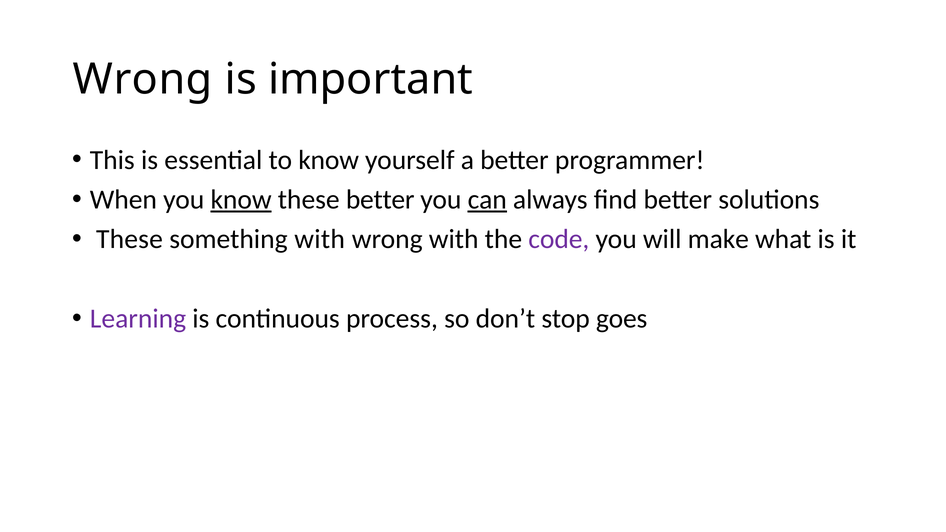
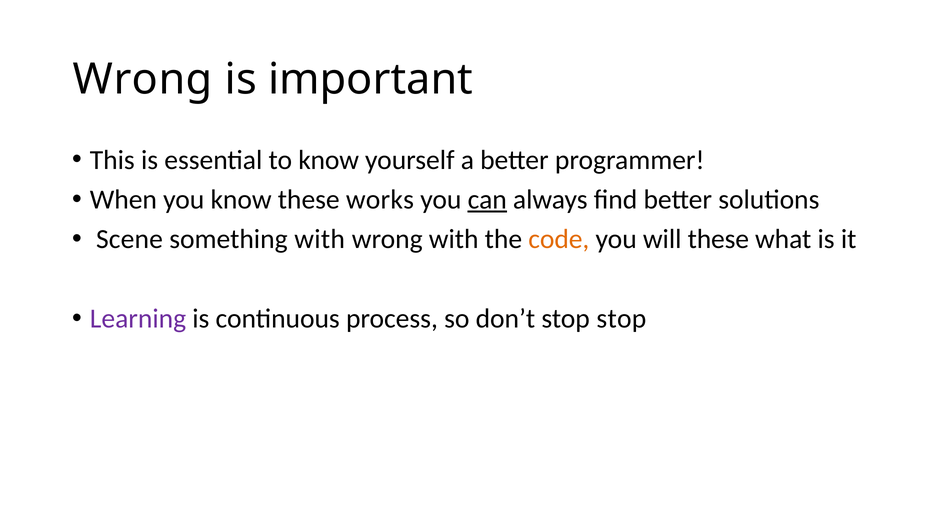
know at (241, 200) underline: present -> none
these better: better -> works
These at (129, 239): These -> Scene
code colour: purple -> orange
will make: make -> these
stop goes: goes -> stop
